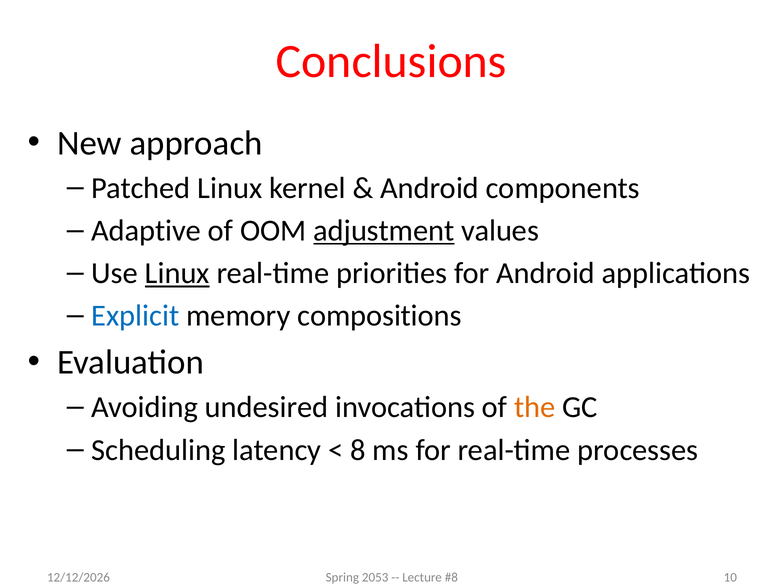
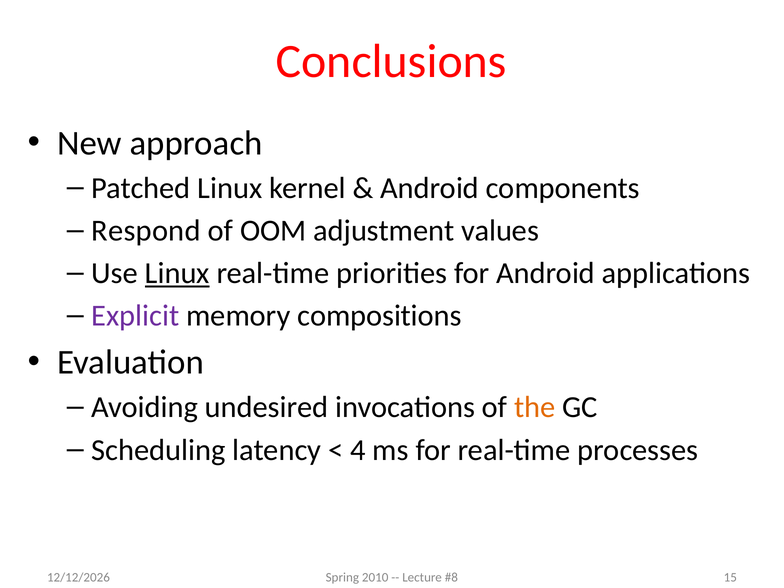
Adaptive: Adaptive -> Respond
adjustment underline: present -> none
Explicit colour: blue -> purple
8: 8 -> 4
2053: 2053 -> 2010
10: 10 -> 15
